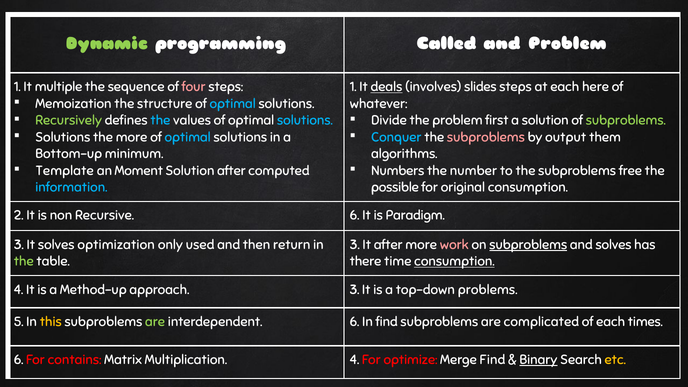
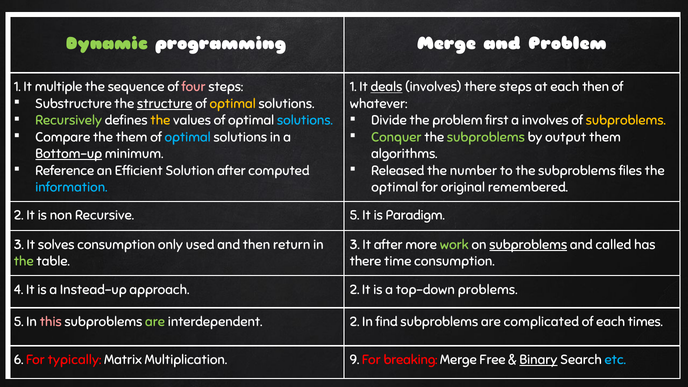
programming Called: Called -> Merge
involves slides: slides -> there
each here: here -> then
Memoization: Memoization -> Substructure
structure underline: none -> present
optimal at (233, 104) colour: light blue -> yellow
the at (160, 120) colour: light blue -> yellow
a solution: solution -> involves
subproblems at (626, 120) colour: light green -> yellow
Solutions at (63, 137): Solutions -> Compare
the more: more -> them
Conquer colour: light blue -> light green
subproblems at (486, 137) colour: pink -> light green
Bottom-up underline: none -> present
Template: Template -> Reference
Moment: Moment -> Efficient
Numbers: Numbers -> Released
free: free -> files
possible at (395, 187): possible -> optimal
original consumption: consumption -> remembered
Recursive 6: 6 -> 5
solves optimization: optimization -> consumption
work colour: pink -> light green
and solves: solves -> called
consumption at (454, 261) underline: present -> none
Method-up: Method-up -> Instead-up
approach 3: 3 -> 2
this colour: yellow -> pink
interdependent 6: 6 -> 2
contains: contains -> typically
Multiplication 4: 4 -> 9
optimize: optimize -> breaking
Merge Find: Find -> Free
etc colour: yellow -> light blue
